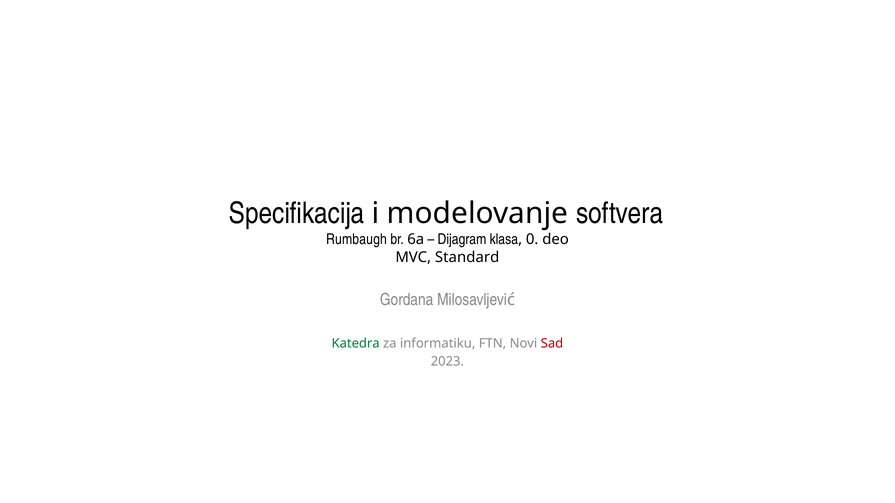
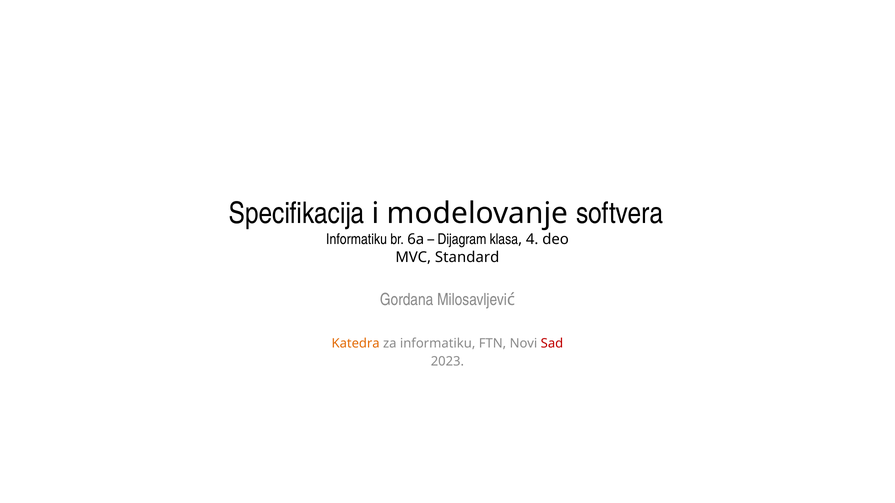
Rumbaugh at (357, 239): Rumbaugh -> Informatiku
0: 0 -> 4
Katedra colour: green -> orange
